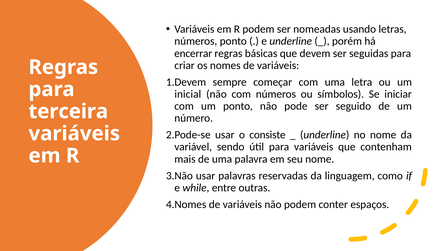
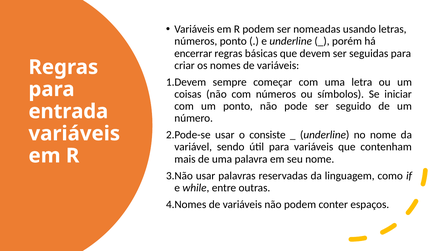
inicial: inicial -> coisas
terceira: terceira -> entrada
